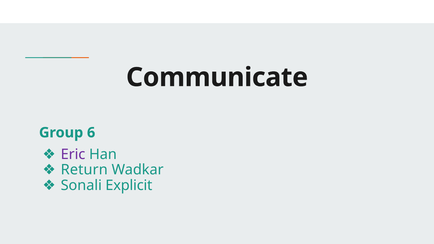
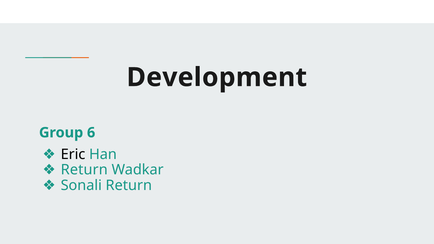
Communicate: Communicate -> Development
Eric colour: purple -> black
Sonali Explicit: Explicit -> Return
